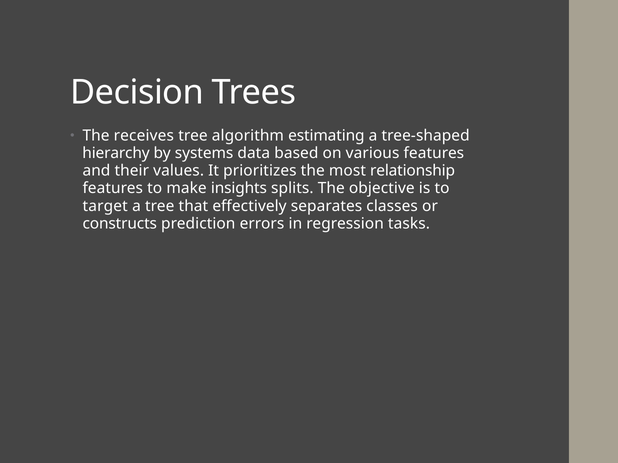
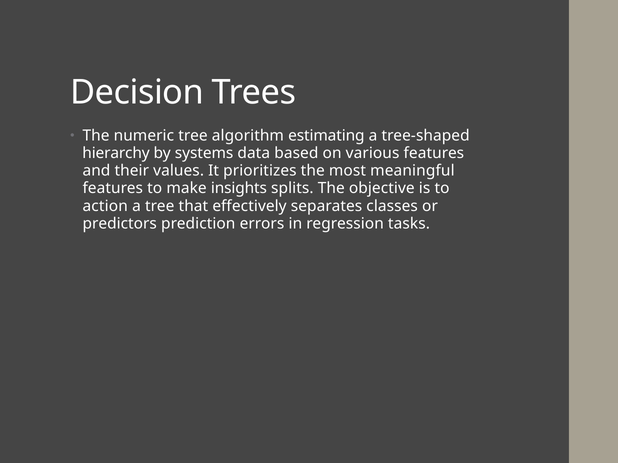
receives: receives -> numeric
relationship: relationship -> meaningful
target: target -> action
constructs: constructs -> predictors
